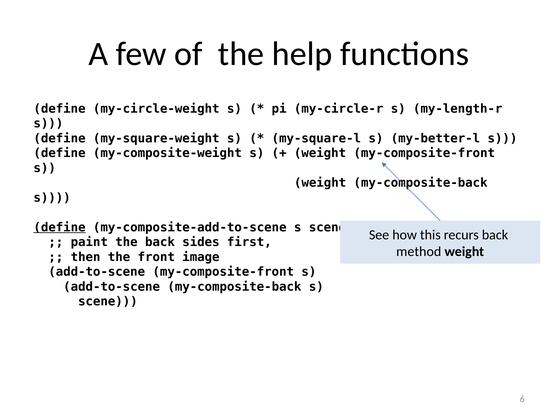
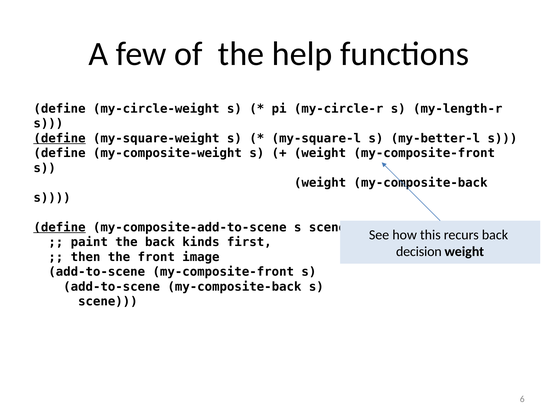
define at (60, 138) underline: none -> present
sides: sides -> kinds
method: method -> decision
